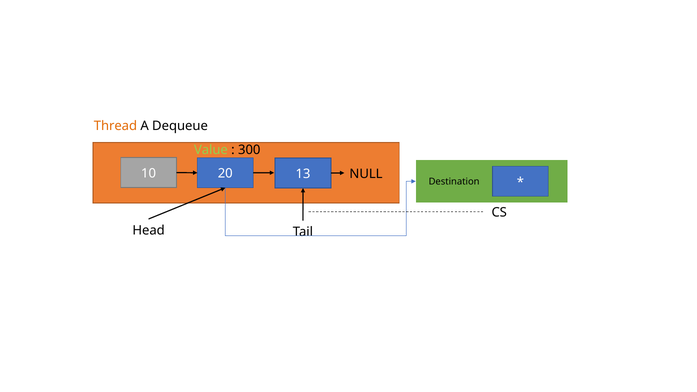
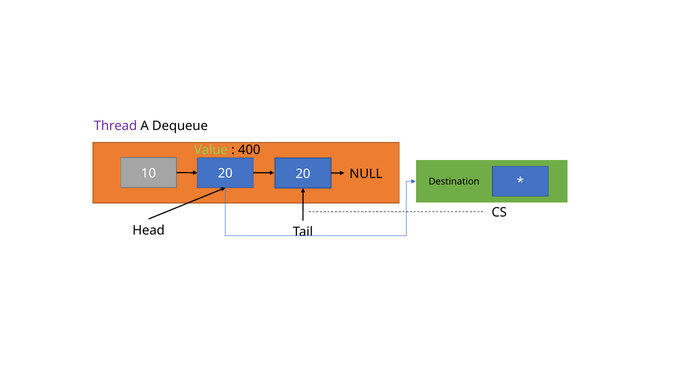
Thread colour: orange -> purple
300: 300 -> 400
20 13: 13 -> 20
